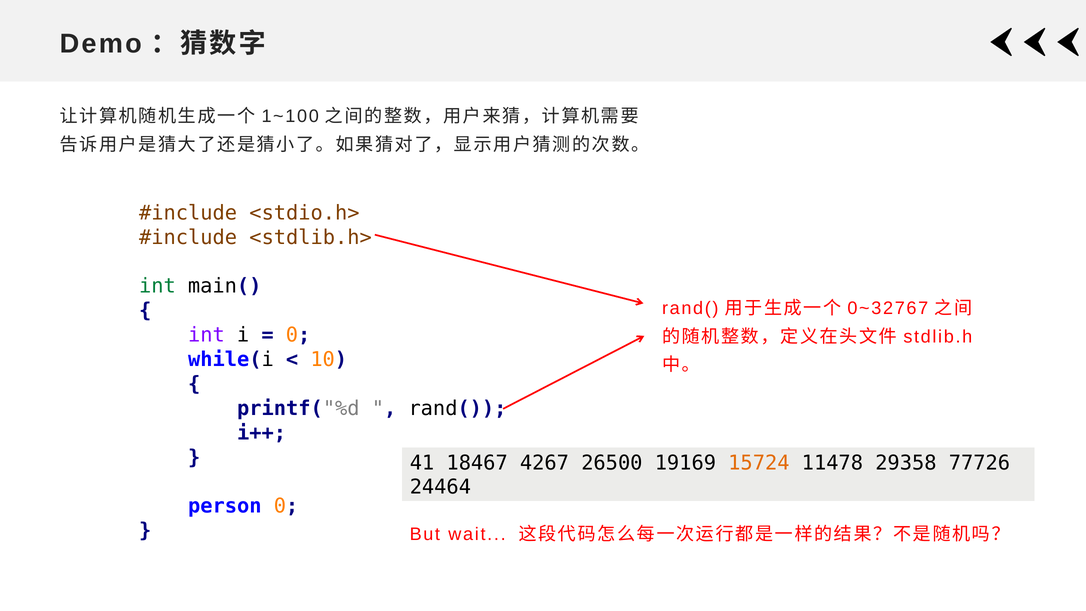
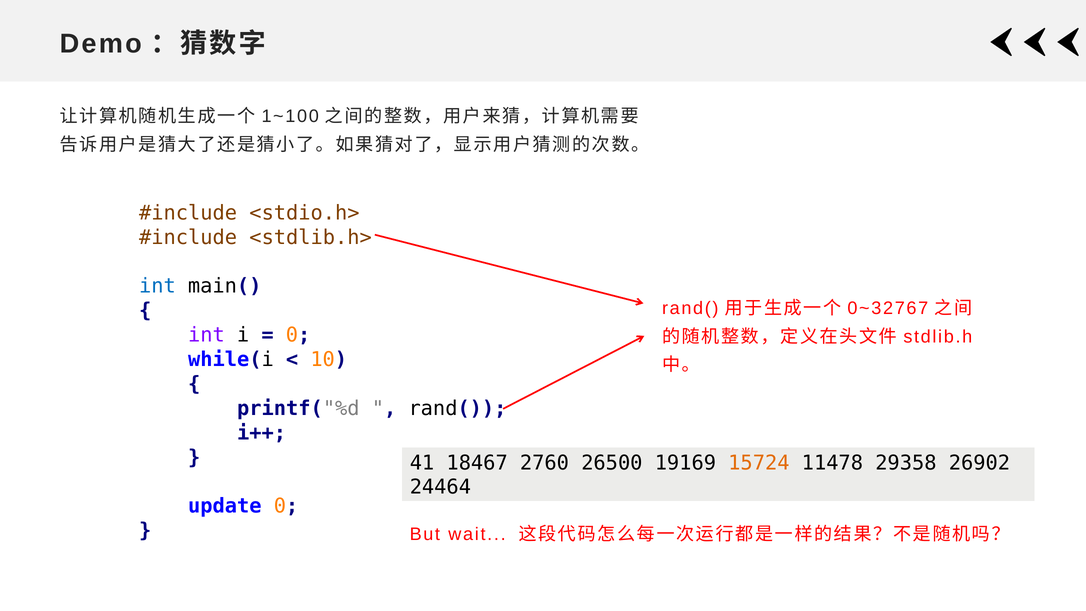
int at (157, 286) colour: green -> blue
4267: 4267 -> 2760
77726: 77726 -> 26902
person: person -> update
